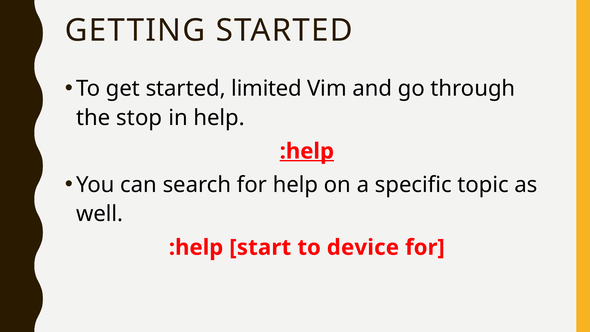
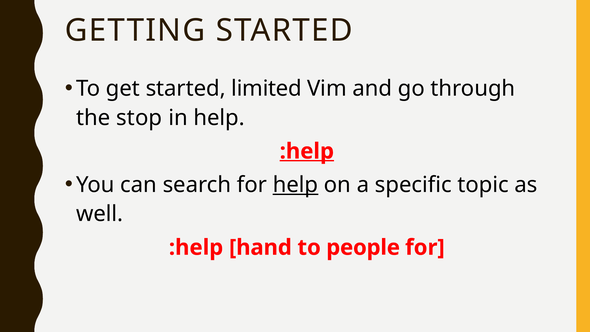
help at (295, 185) underline: none -> present
start: start -> hand
device: device -> people
